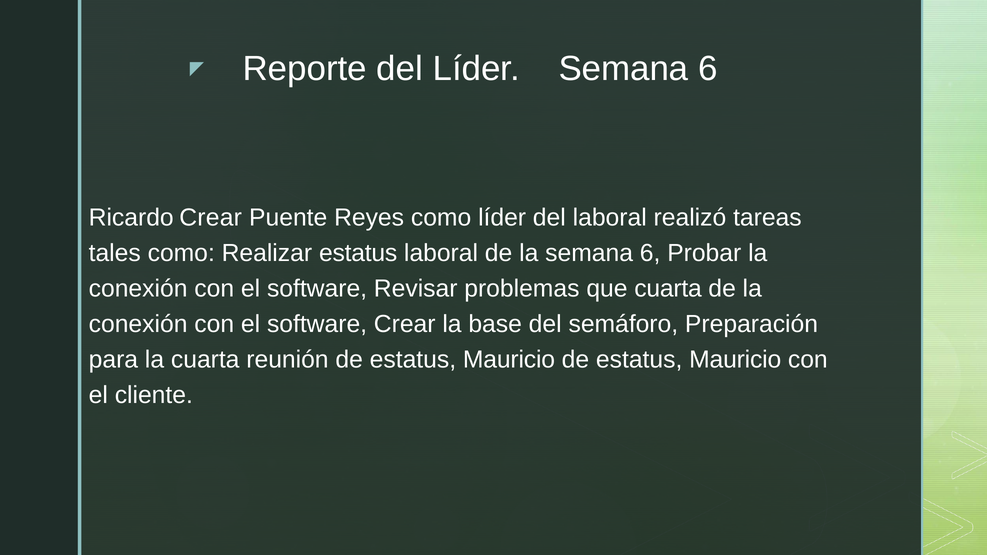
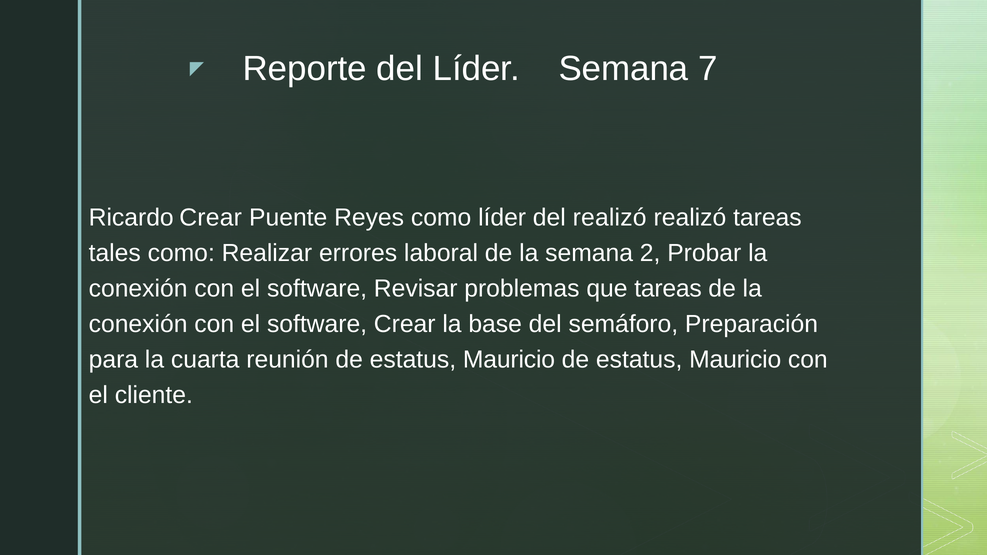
Líder Semana 6: 6 -> 7
del laboral: laboral -> realizó
Realizar estatus: estatus -> errores
la semana 6: 6 -> 2
que cuarta: cuarta -> tareas
